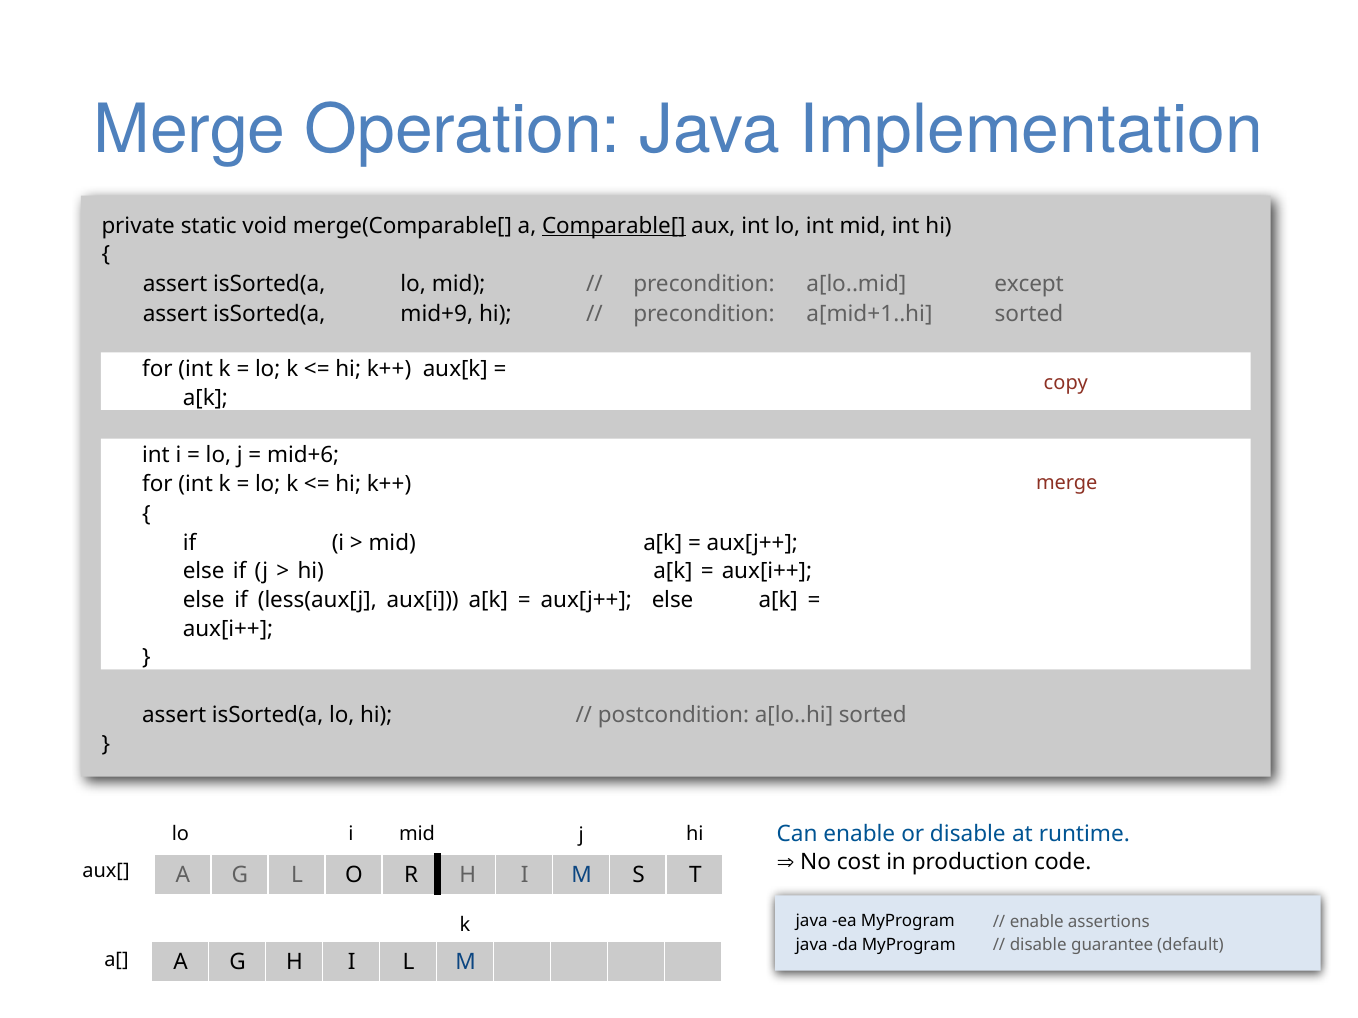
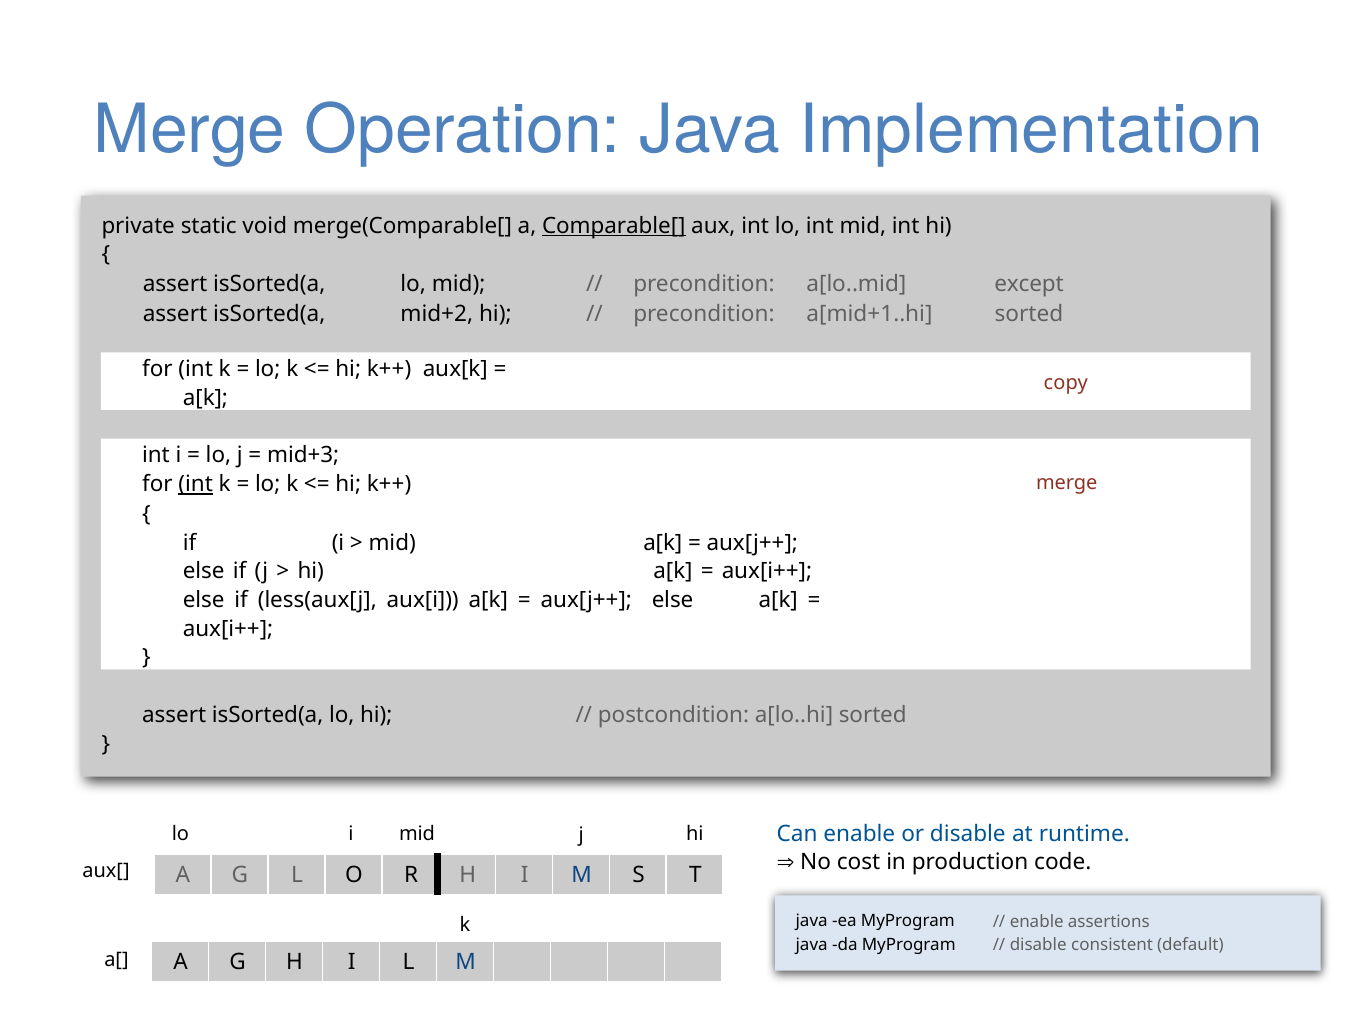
mid+9: mid+9 -> mid+2
mid+6: mid+6 -> mid+3
int at (196, 485) underline: none -> present
guarantee: guarantee -> consistent
